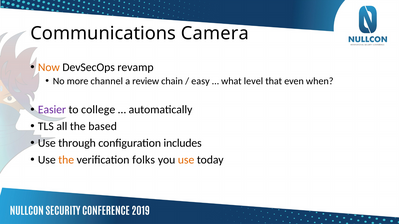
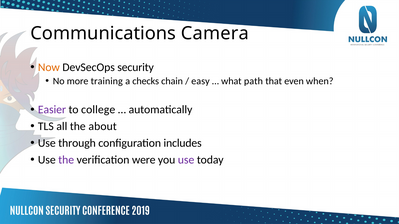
revamp: revamp -> security
channel: channel -> training
review: review -> checks
level: level -> path
based: based -> about
the at (66, 160) colour: orange -> purple
folks: folks -> were
use at (186, 160) colour: orange -> purple
